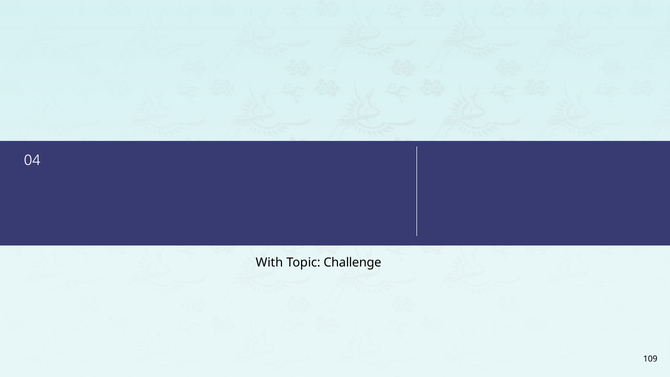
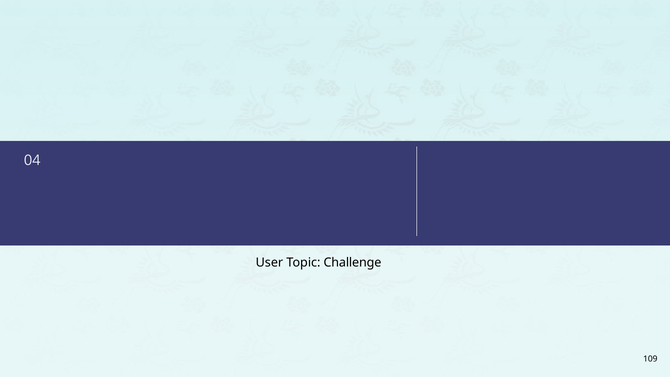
With: With -> User
